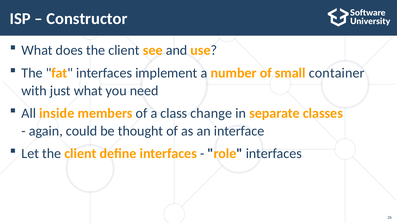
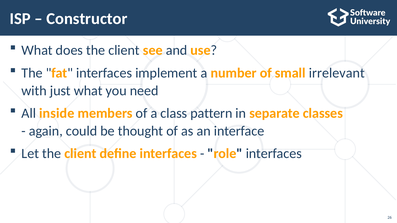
container: container -> irrelevant
change: change -> pattern
